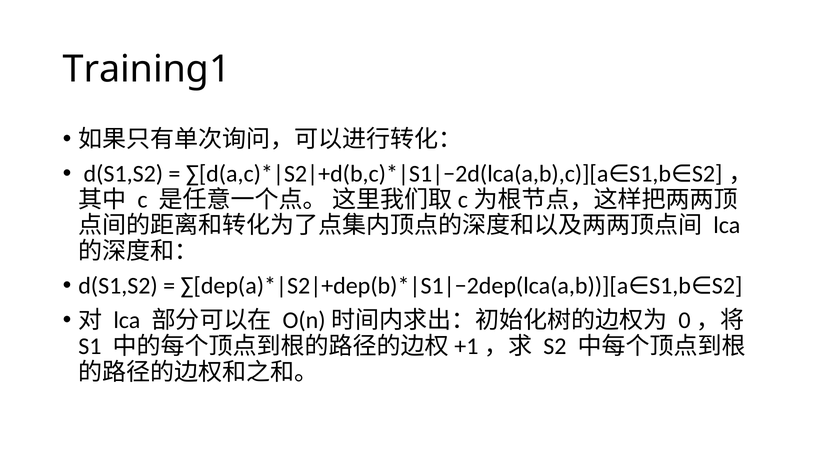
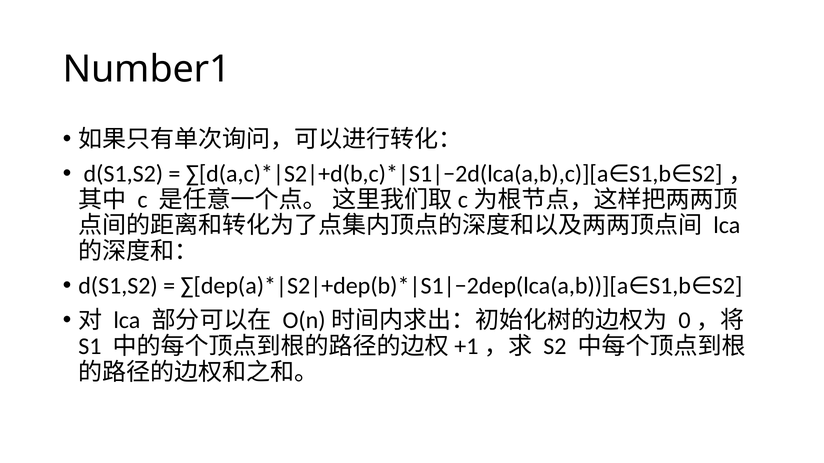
Training1: Training1 -> Number1
